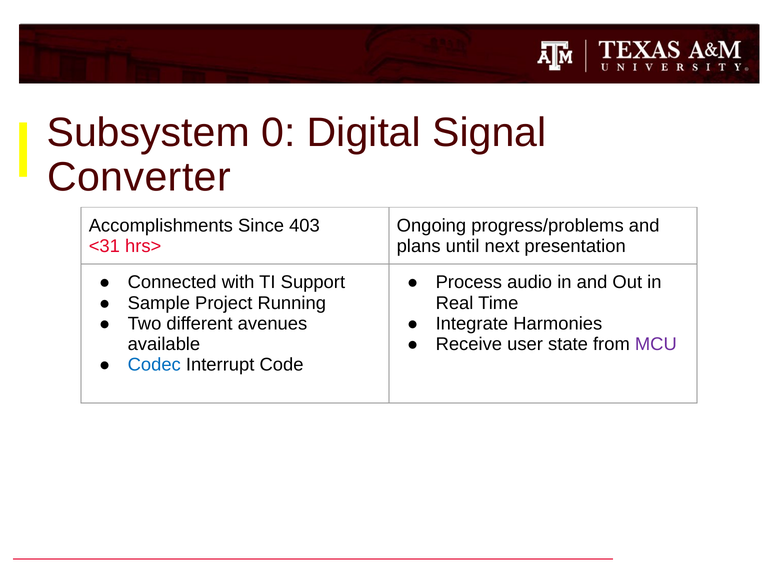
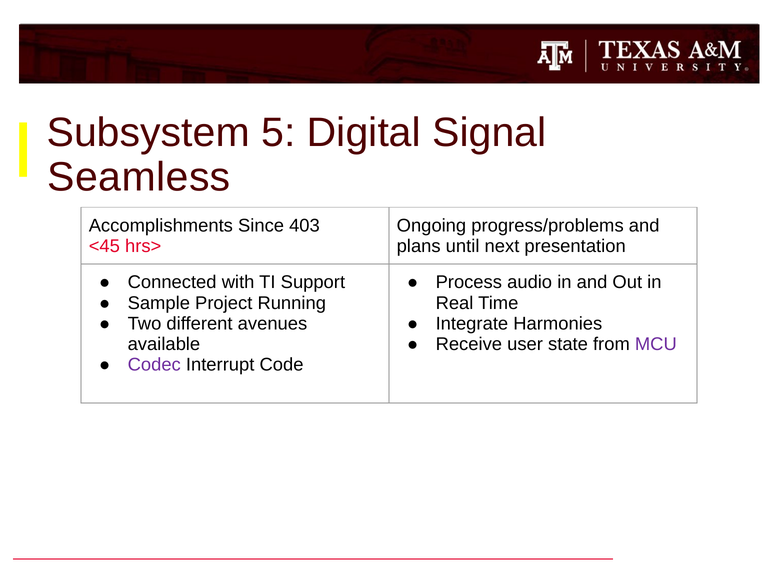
0: 0 -> 5
Converter: Converter -> Seamless
<31: <31 -> <45
Codec colour: blue -> purple
